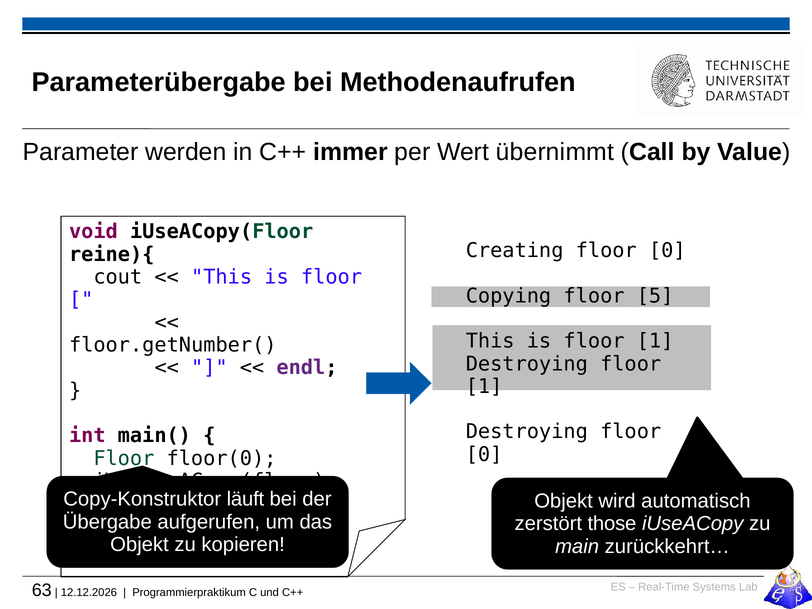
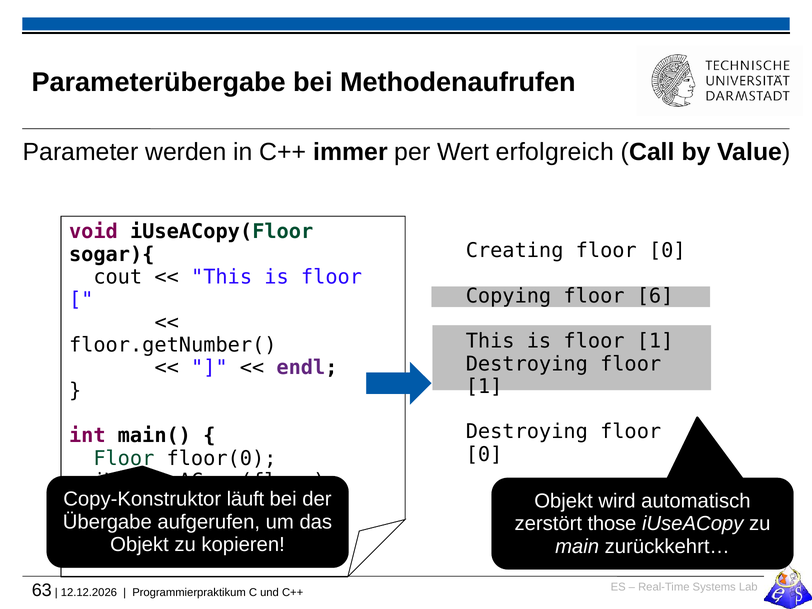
übernimmt: übernimmt -> erfolgreich
reine){: reine){ -> sogar){
5: 5 -> 6
